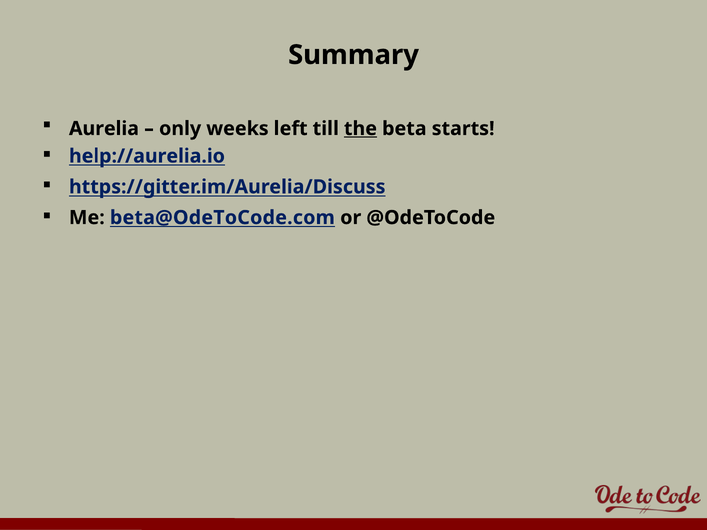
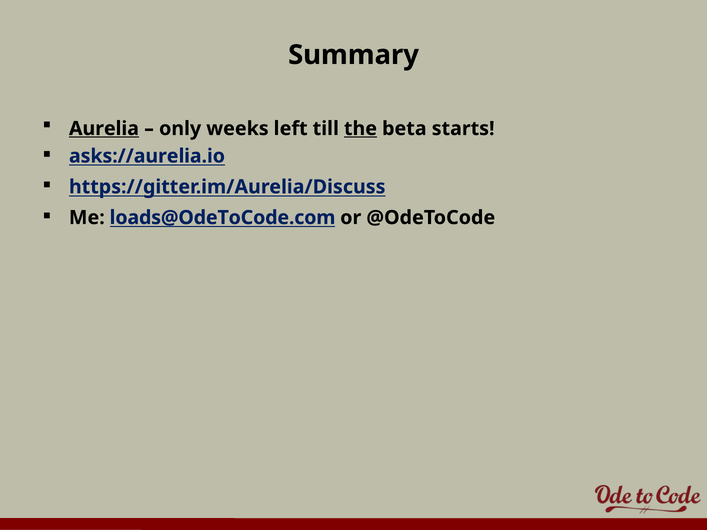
Aurelia underline: none -> present
help://aurelia.io: help://aurelia.io -> asks://aurelia.io
beta@OdeToCode.com: beta@OdeToCode.com -> loads@OdeToCode.com
